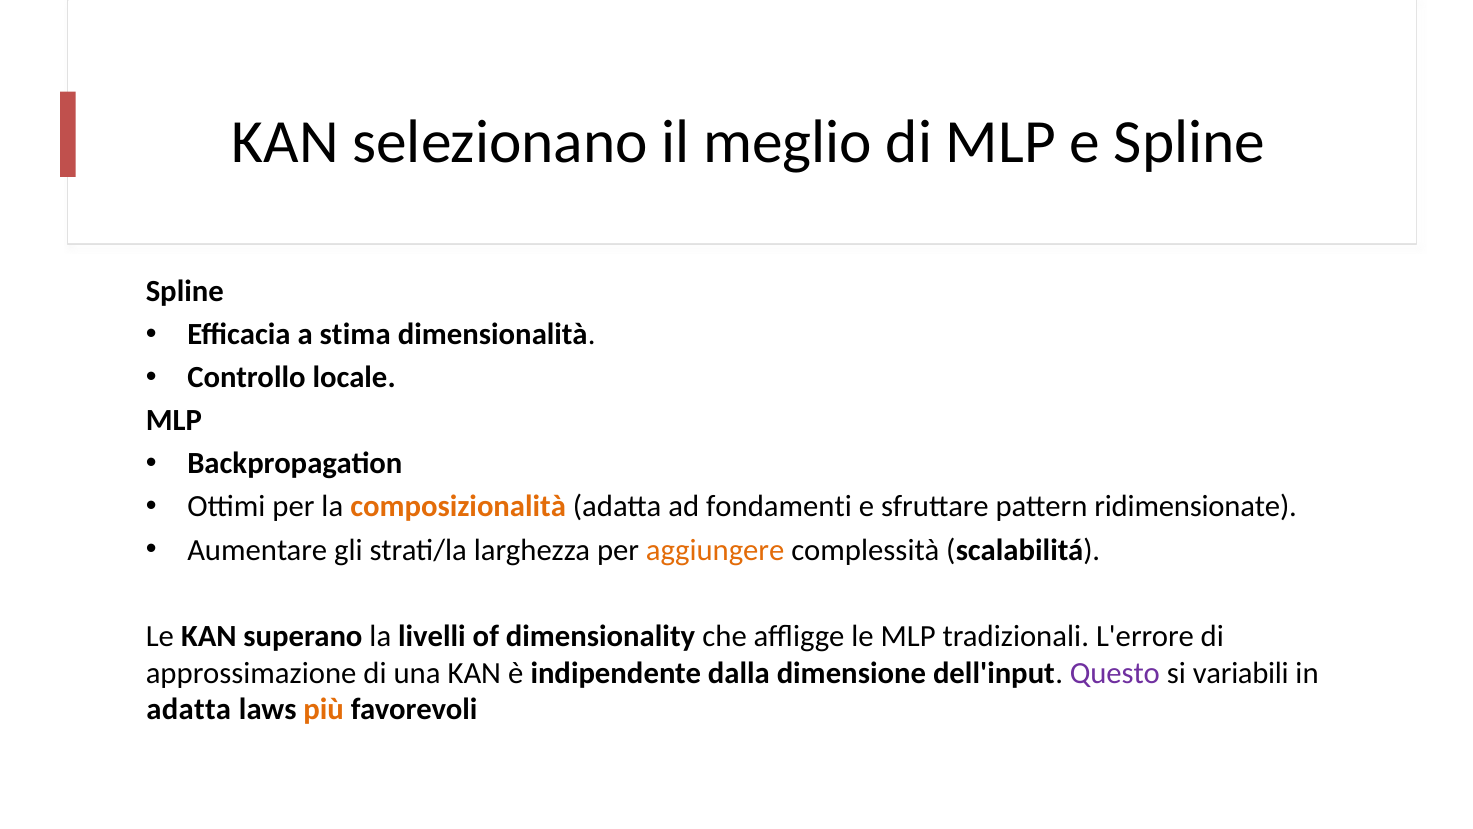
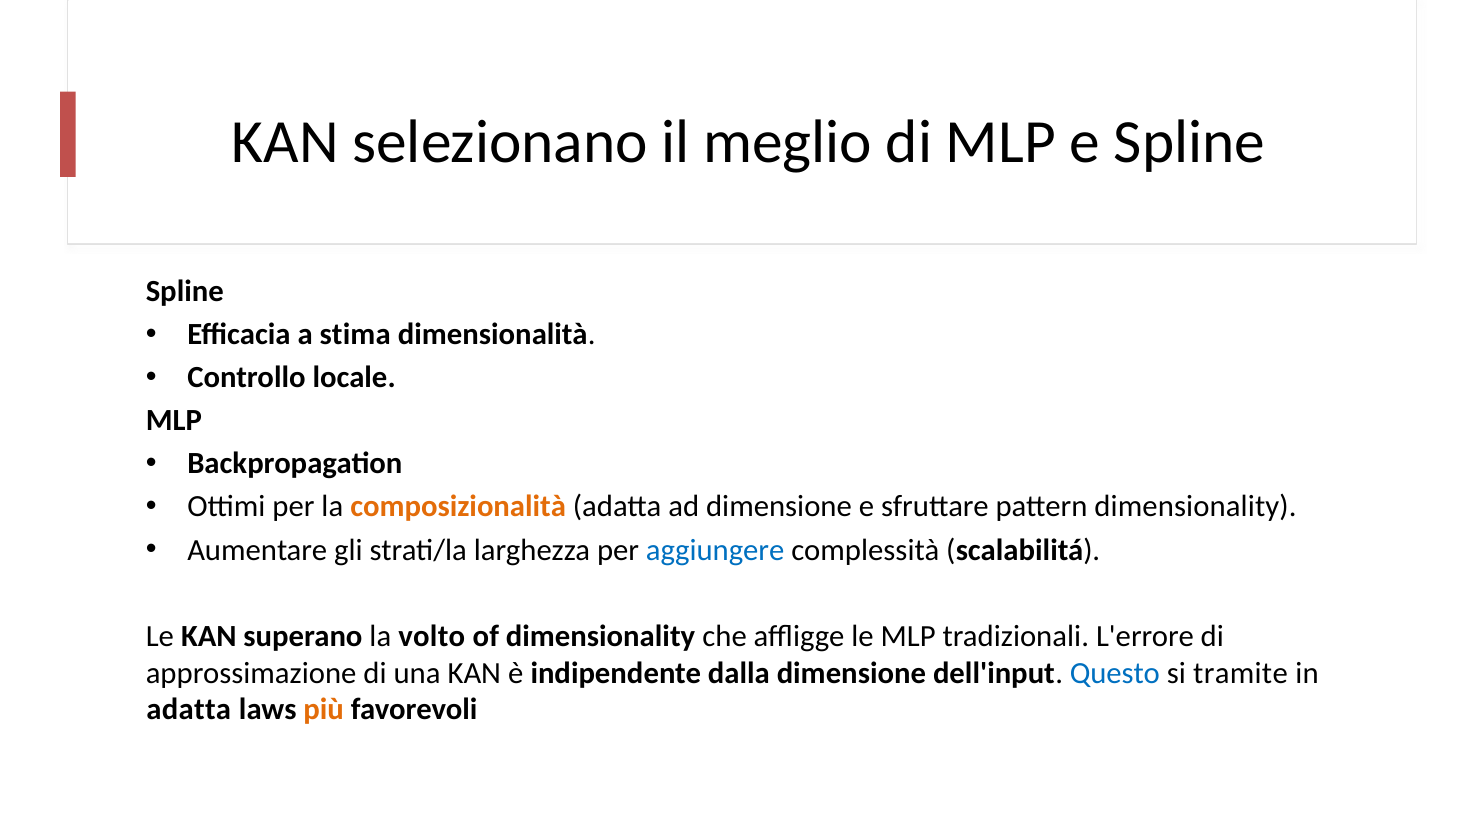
ad fondamenti: fondamenti -> dimensione
pattern ridimensionate: ridimensionate -> dimensionality
aggiungere colour: orange -> blue
livelli: livelli -> volto
Questo colour: purple -> blue
variabili: variabili -> tramite
